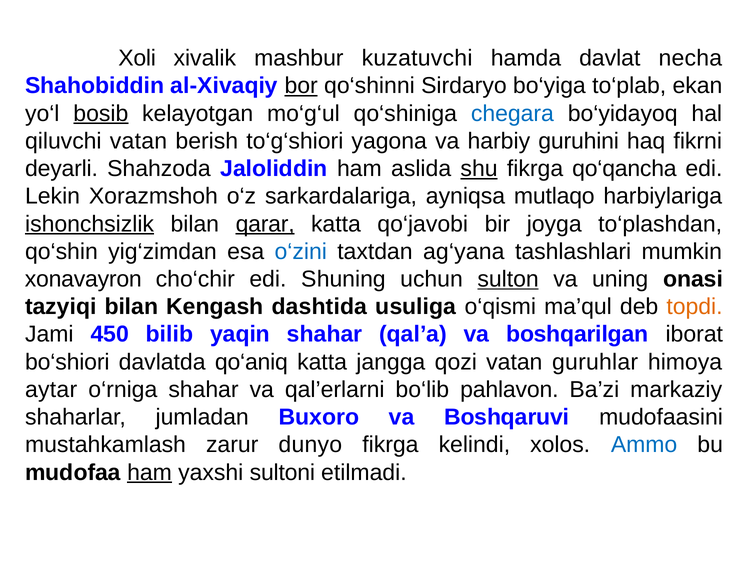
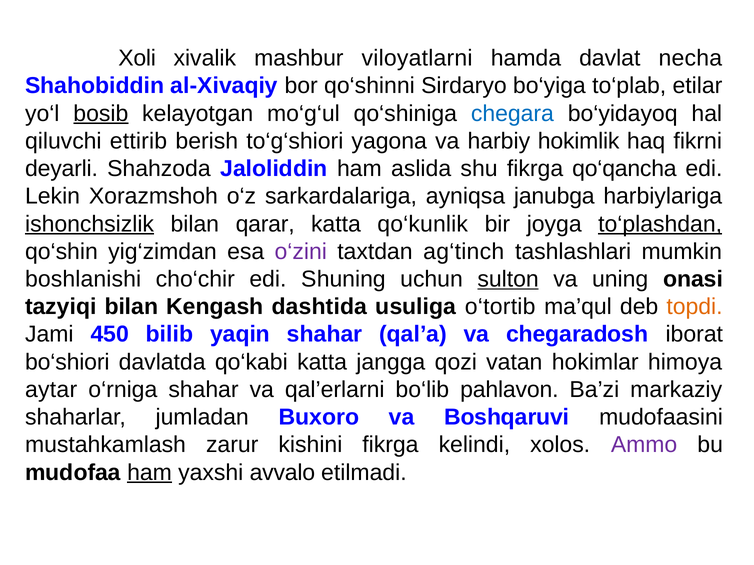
kuzatuvchi: kuzatuvchi -> viloyatlarni
bor underline: present -> none
ekan: ekan -> etilar
qiluvchi vatan: vatan -> ettirib
guruhini: guruhini -> hokimlik
shu underline: present -> none
mutlaqo: mutlaqo -> janubga
qarar underline: present -> none
qo‘javobi: qo‘javobi -> qo‘kunlik
to‘plashdan underline: none -> present
o‘zini colour: blue -> purple
ag‘yana: ag‘yana -> ag‘tinch
xonavayron: xonavayron -> boshlanishi
o‘qismi: o‘qismi -> o‘tortib
boshqarilgan: boshqarilgan -> chegaradosh
qo‘aniq: qo‘aniq -> qo‘kabi
guruhlar: guruhlar -> hokimlar
dunyo: dunyo -> kishini
Ammo colour: blue -> purple
sultoni: sultoni -> avvalo
